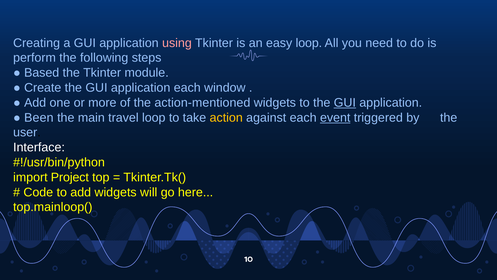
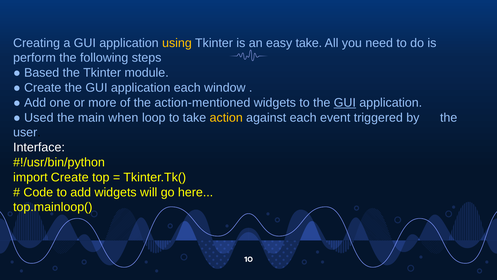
using colour: pink -> yellow
easy loop: loop -> take
Been: Been -> Used
travel: travel -> when
event underline: present -> none
import Project: Project -> Create
